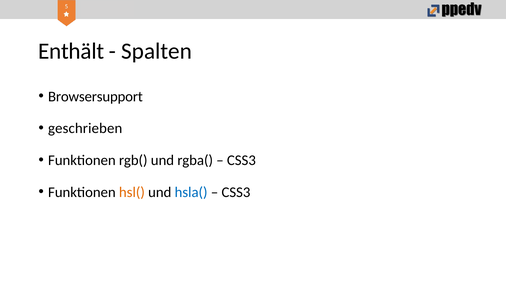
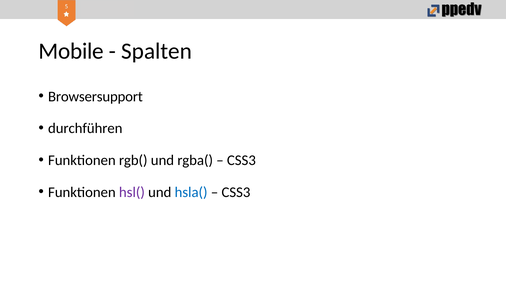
Enthält: Enthält -> Mobile
geschrieben: geschrieben -> durchführen
hsl( colour: orange -> purple
